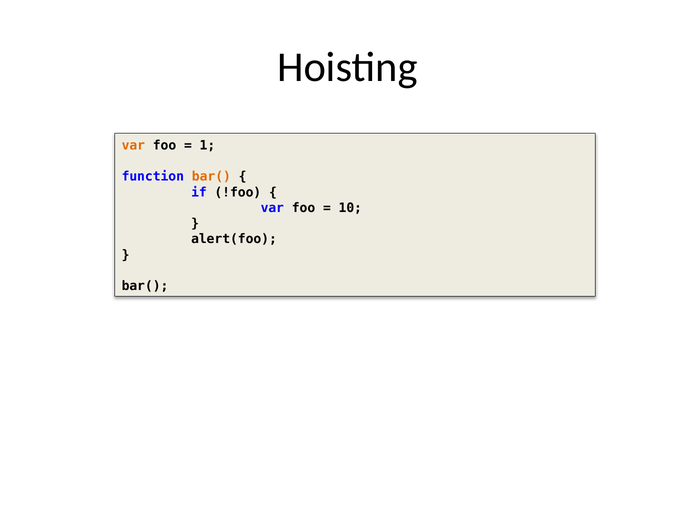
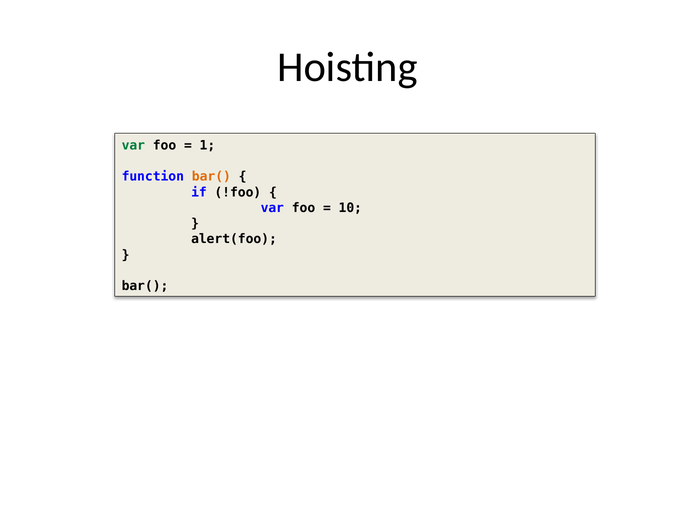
var at (133, 145) colour: orange -> green
